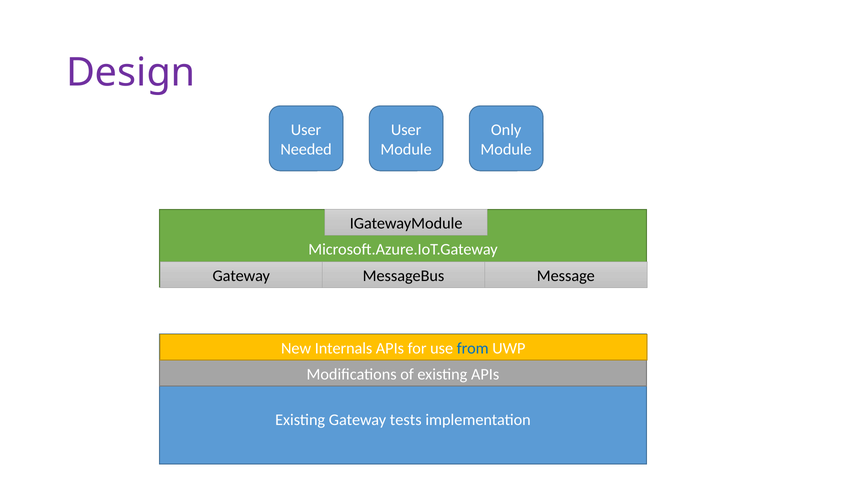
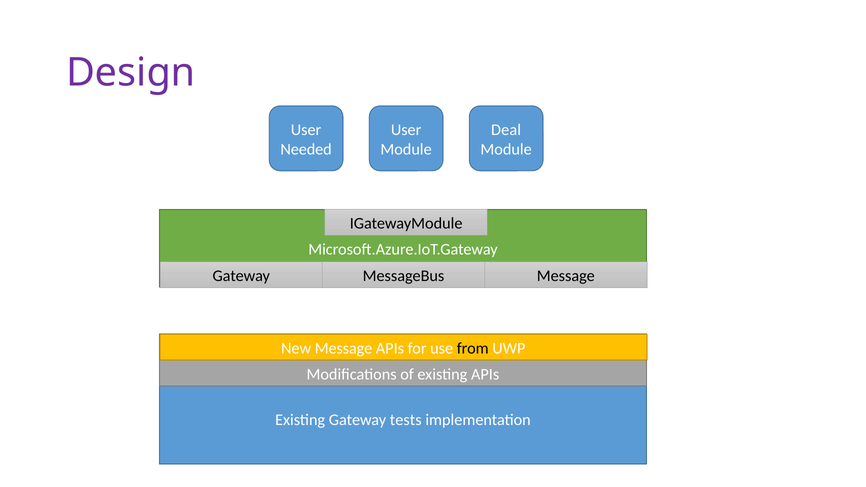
Only: Only -> Deal
New Internals: Internals -> Message
from colour: blue -> black
